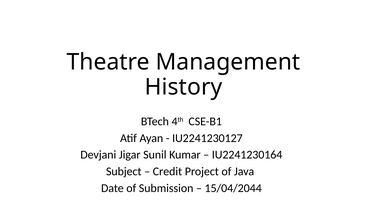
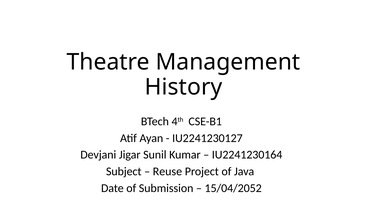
Credit: Credit -> Reuse
15/04/2044: 15/04/2044 -> 15/04/2052
